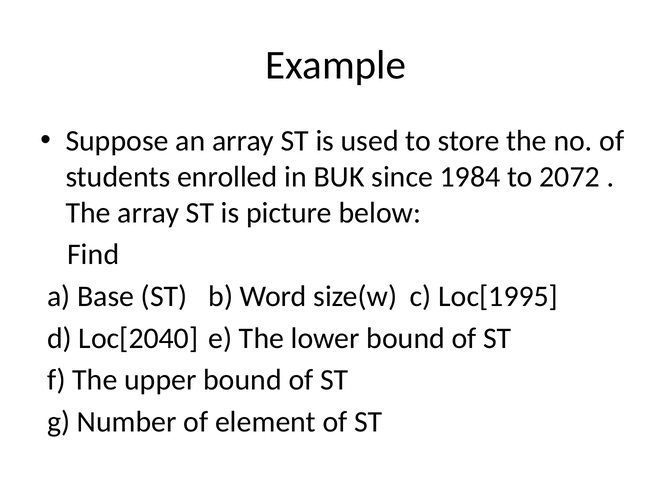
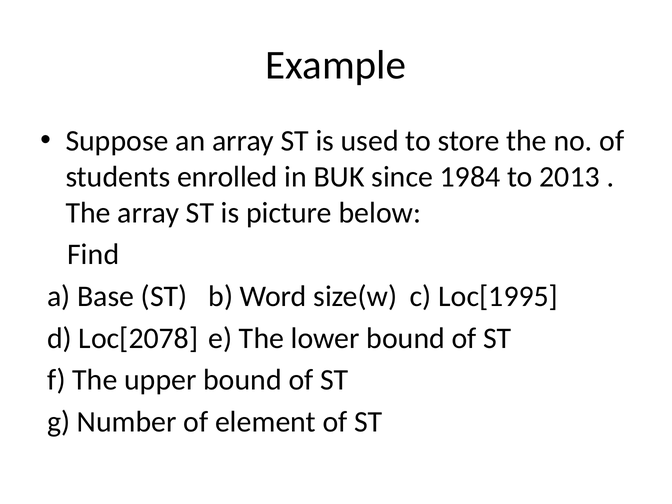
2072: 2072 -> 2013
Loc[2040: Loc[2040 -> Loc[2078
